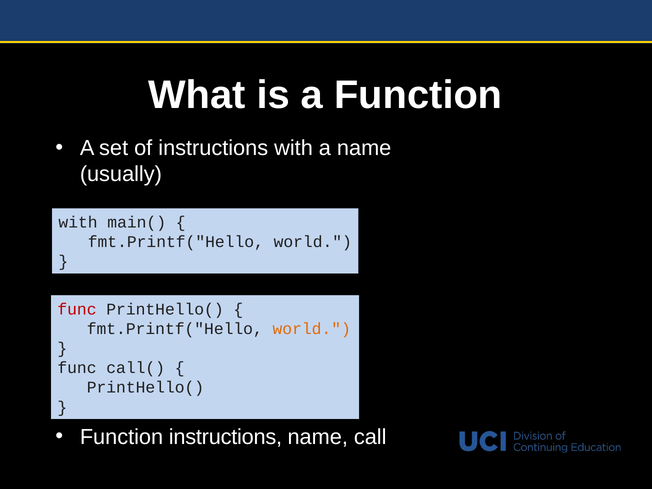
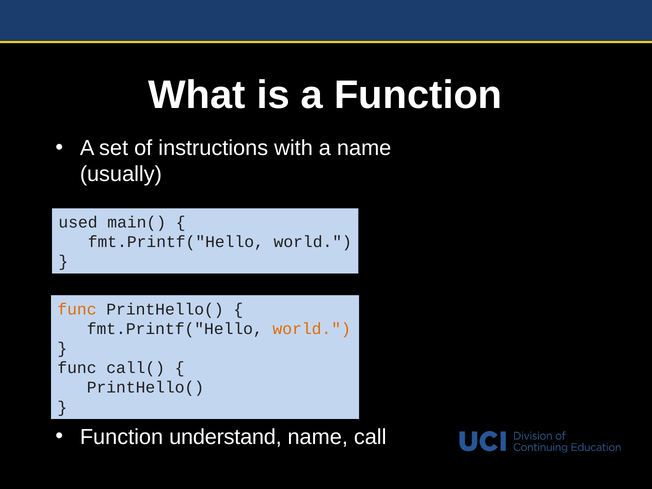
with at (78, 222): with -> used
func at (77, 309) colour: red -> orange
Function instructions: instructions -> understand
